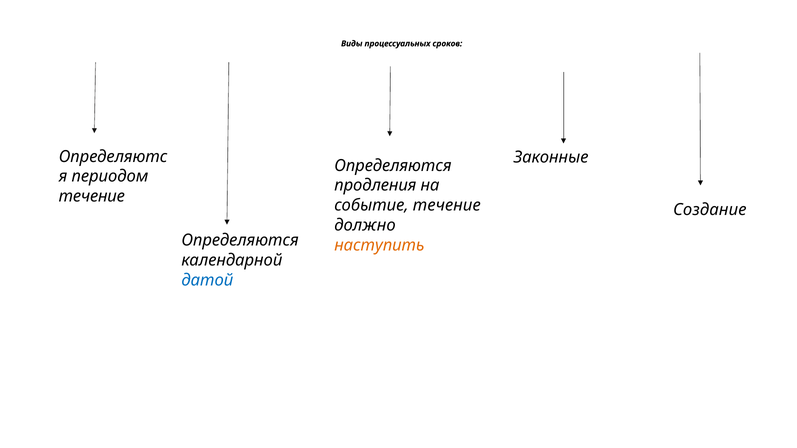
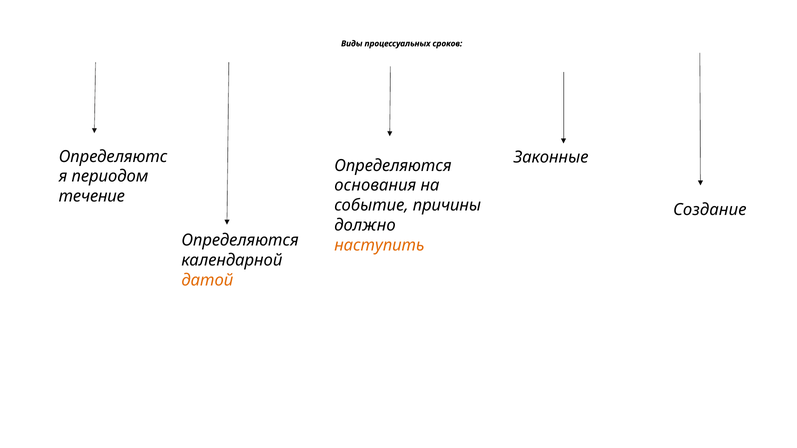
продления: продления -> основания
событие течение: течение -> причины
датой colour: blue -> orange
